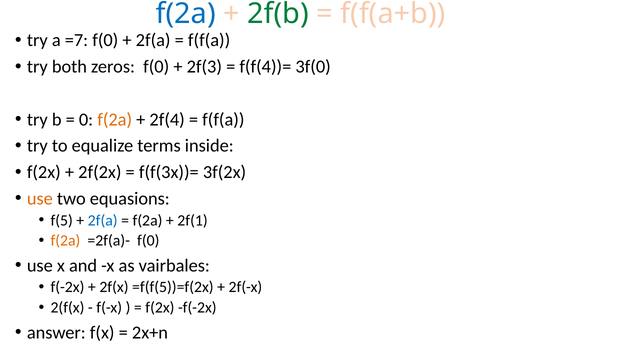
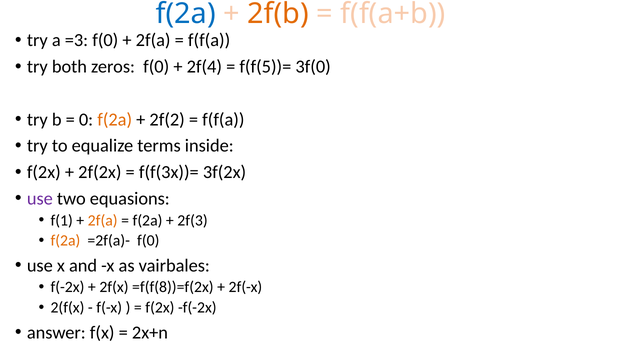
2f(b colour: green -> orange
=7: =7 -> =3
2f(3: 2f(3 -> 2f(4
f(f(4))=: f(f(4))= -> f(f(5))=
2f(4: 2f(4 -> 2f(2
use at (40, 199) colour: orange -> purple
f(5: f(5 -> f(1
2f(a at (103, 221) colour: blue -> orange
2f(1: 2f(1 -> 2f(3
=f(f(5))=f(2x: =f(f(5))=f(2x -> =f(f(8))=f(2x
